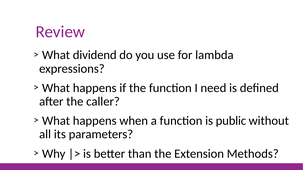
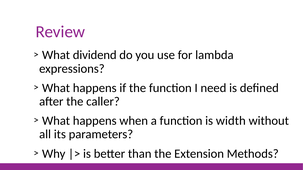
public: public -> width
